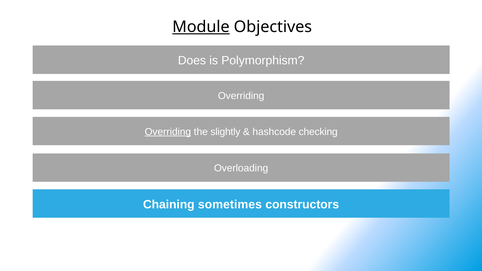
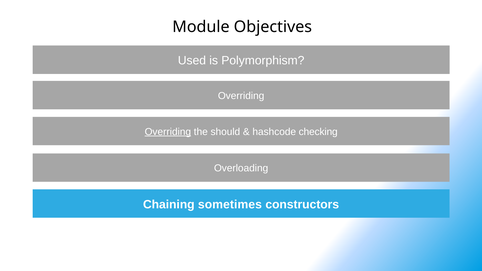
Module underline: present -> none
Does: Does -> Used
slightly: slightly -> should
